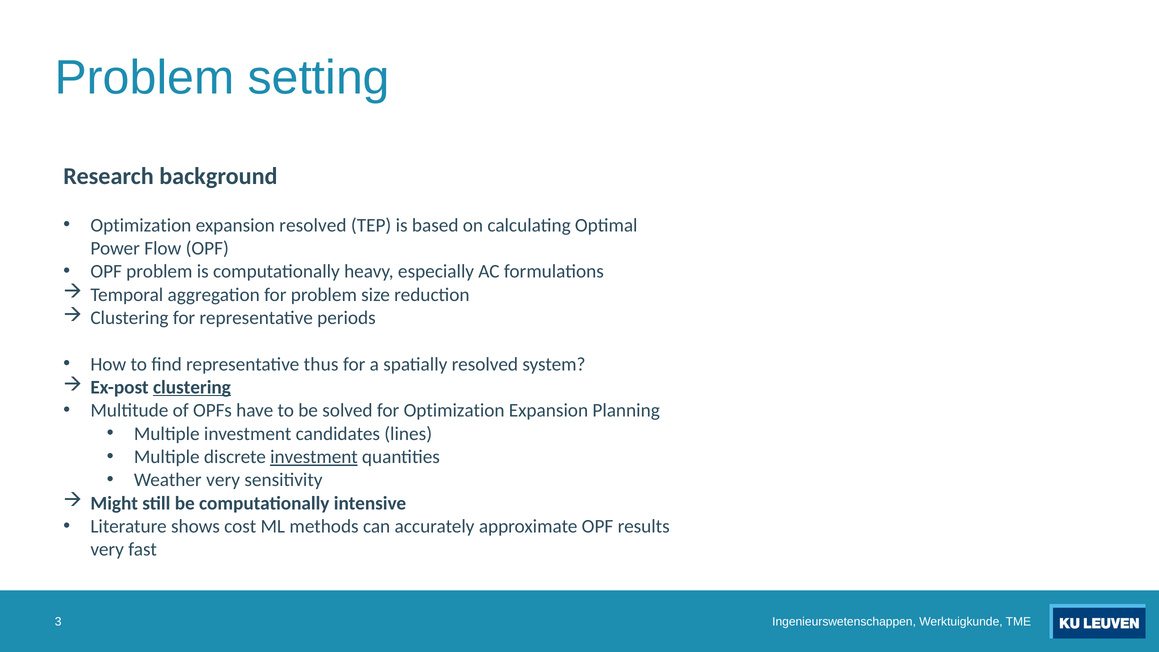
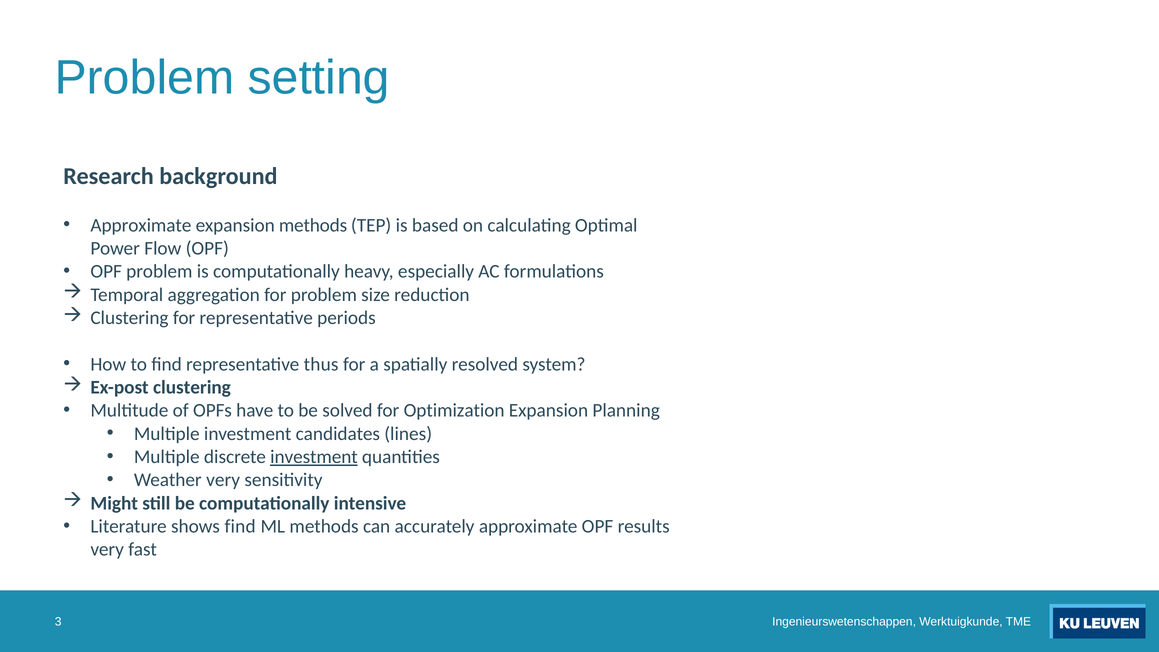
Optimization at (141, 225): Optimization -> Approximate
expansion resolved: resolved -> methods
clustering at (192, 387) underline: present -> none
shows cost: cost -> find
